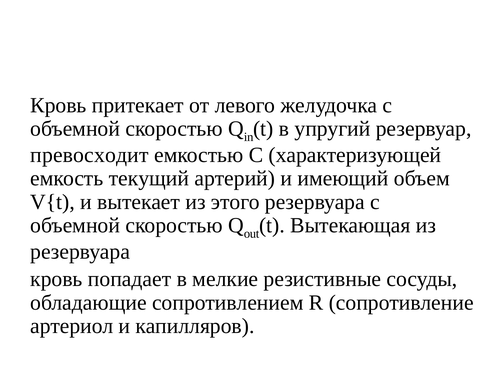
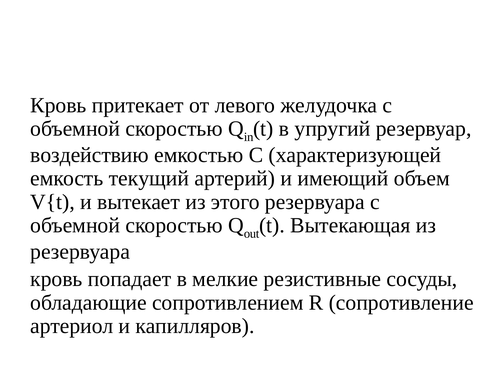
превосходит: превосходит -> воздействию
